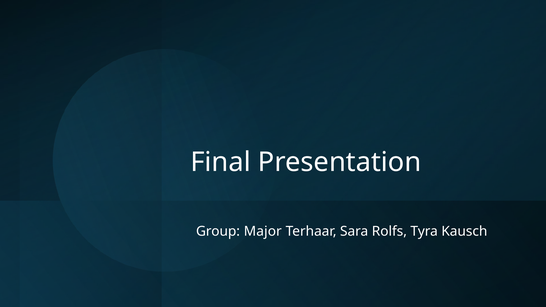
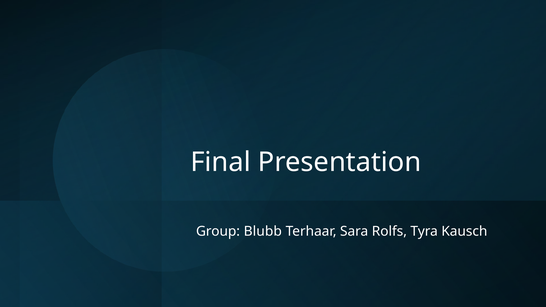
Major: Major -> Blubb
